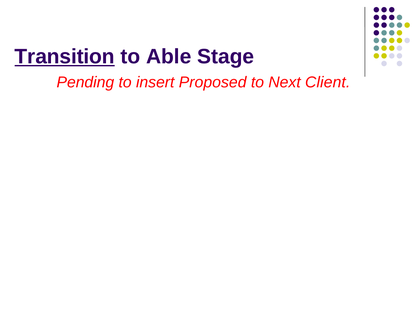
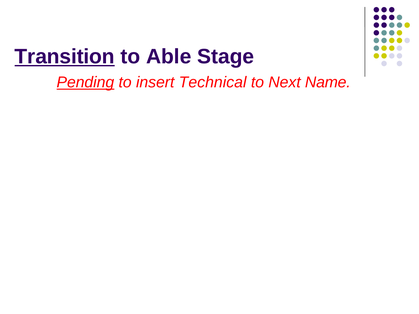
Pending underline: none -> present
Proposed: Proposed -> Technical
Client: Client -> Name
